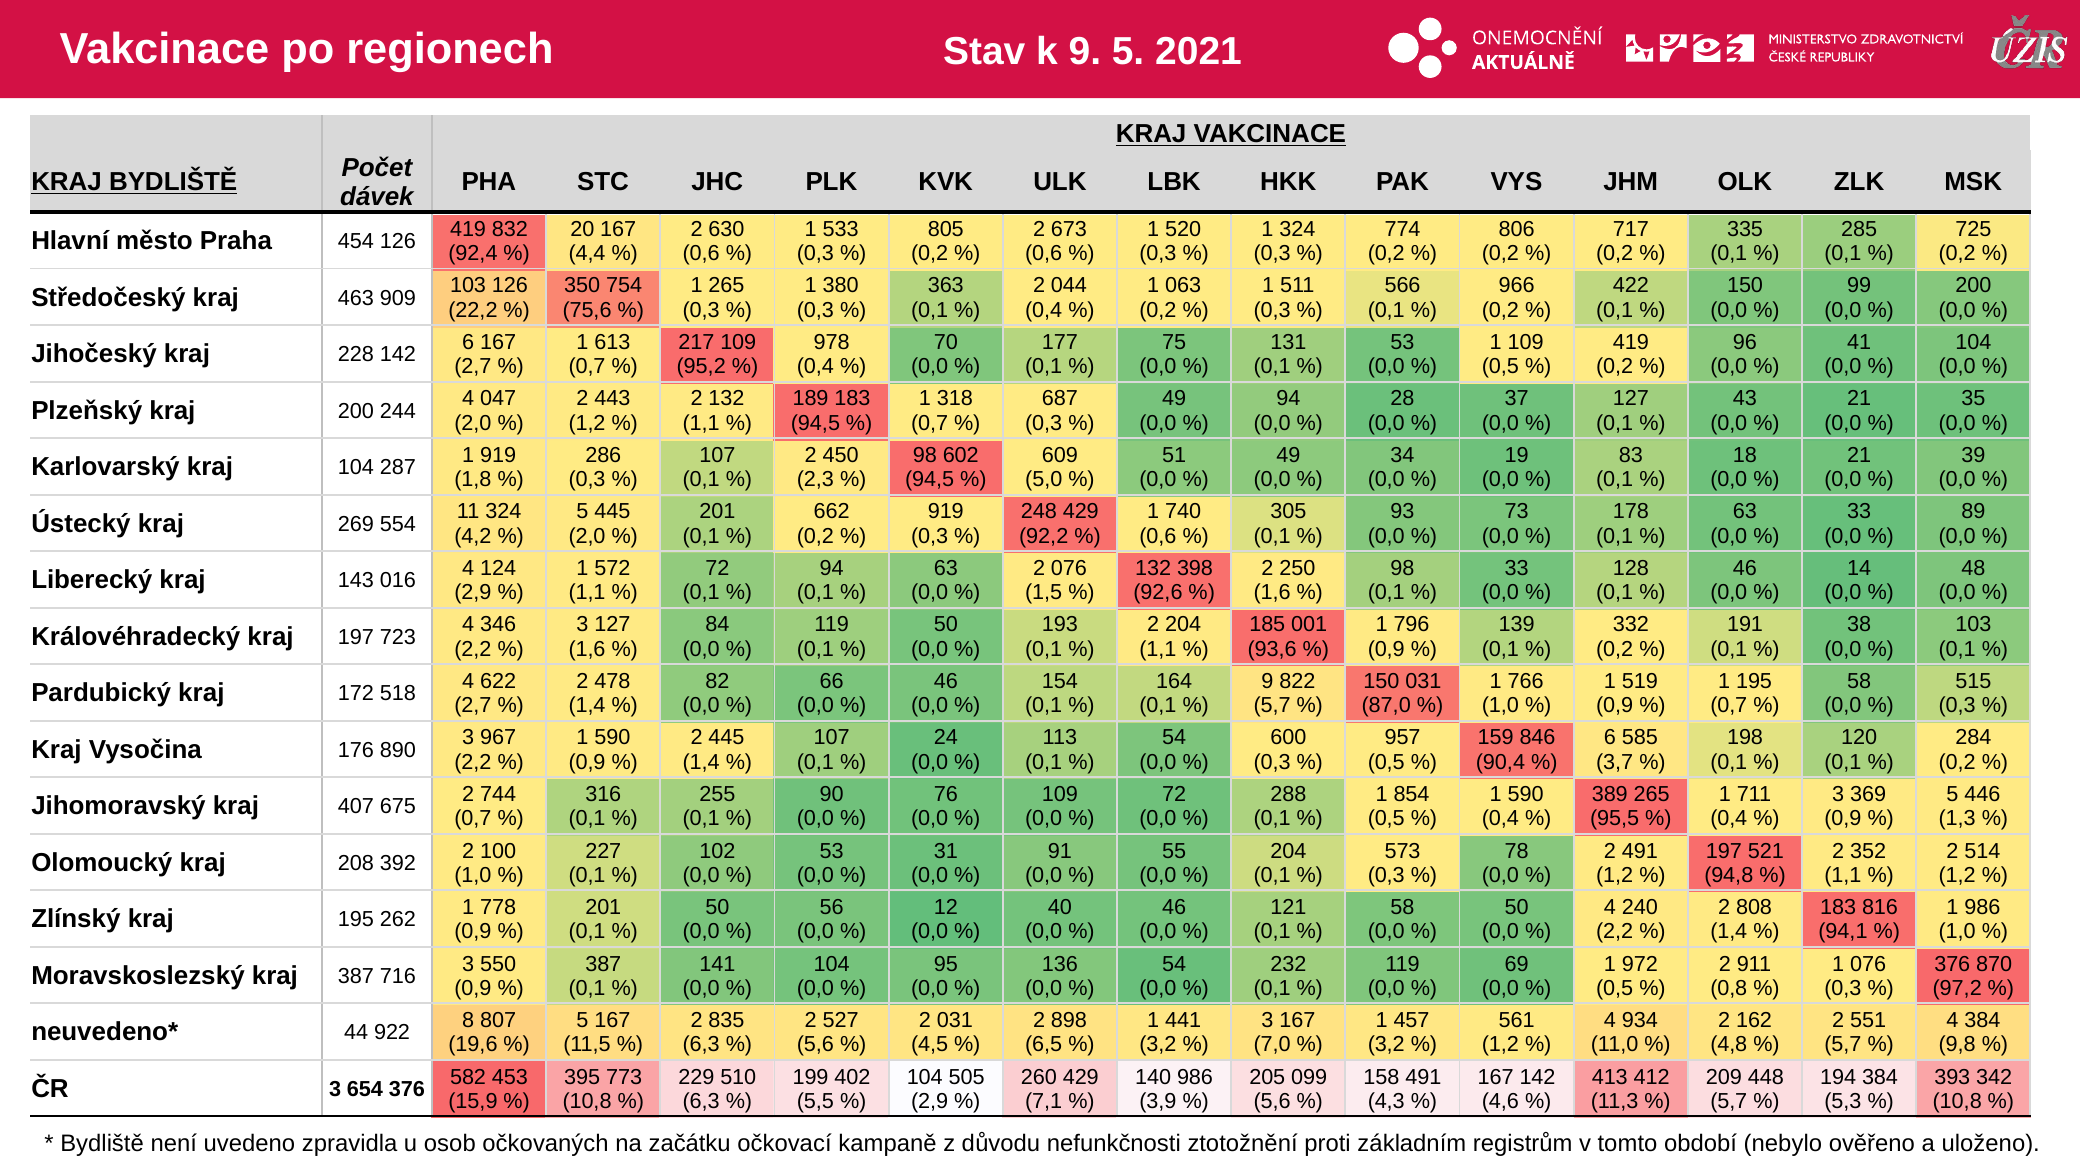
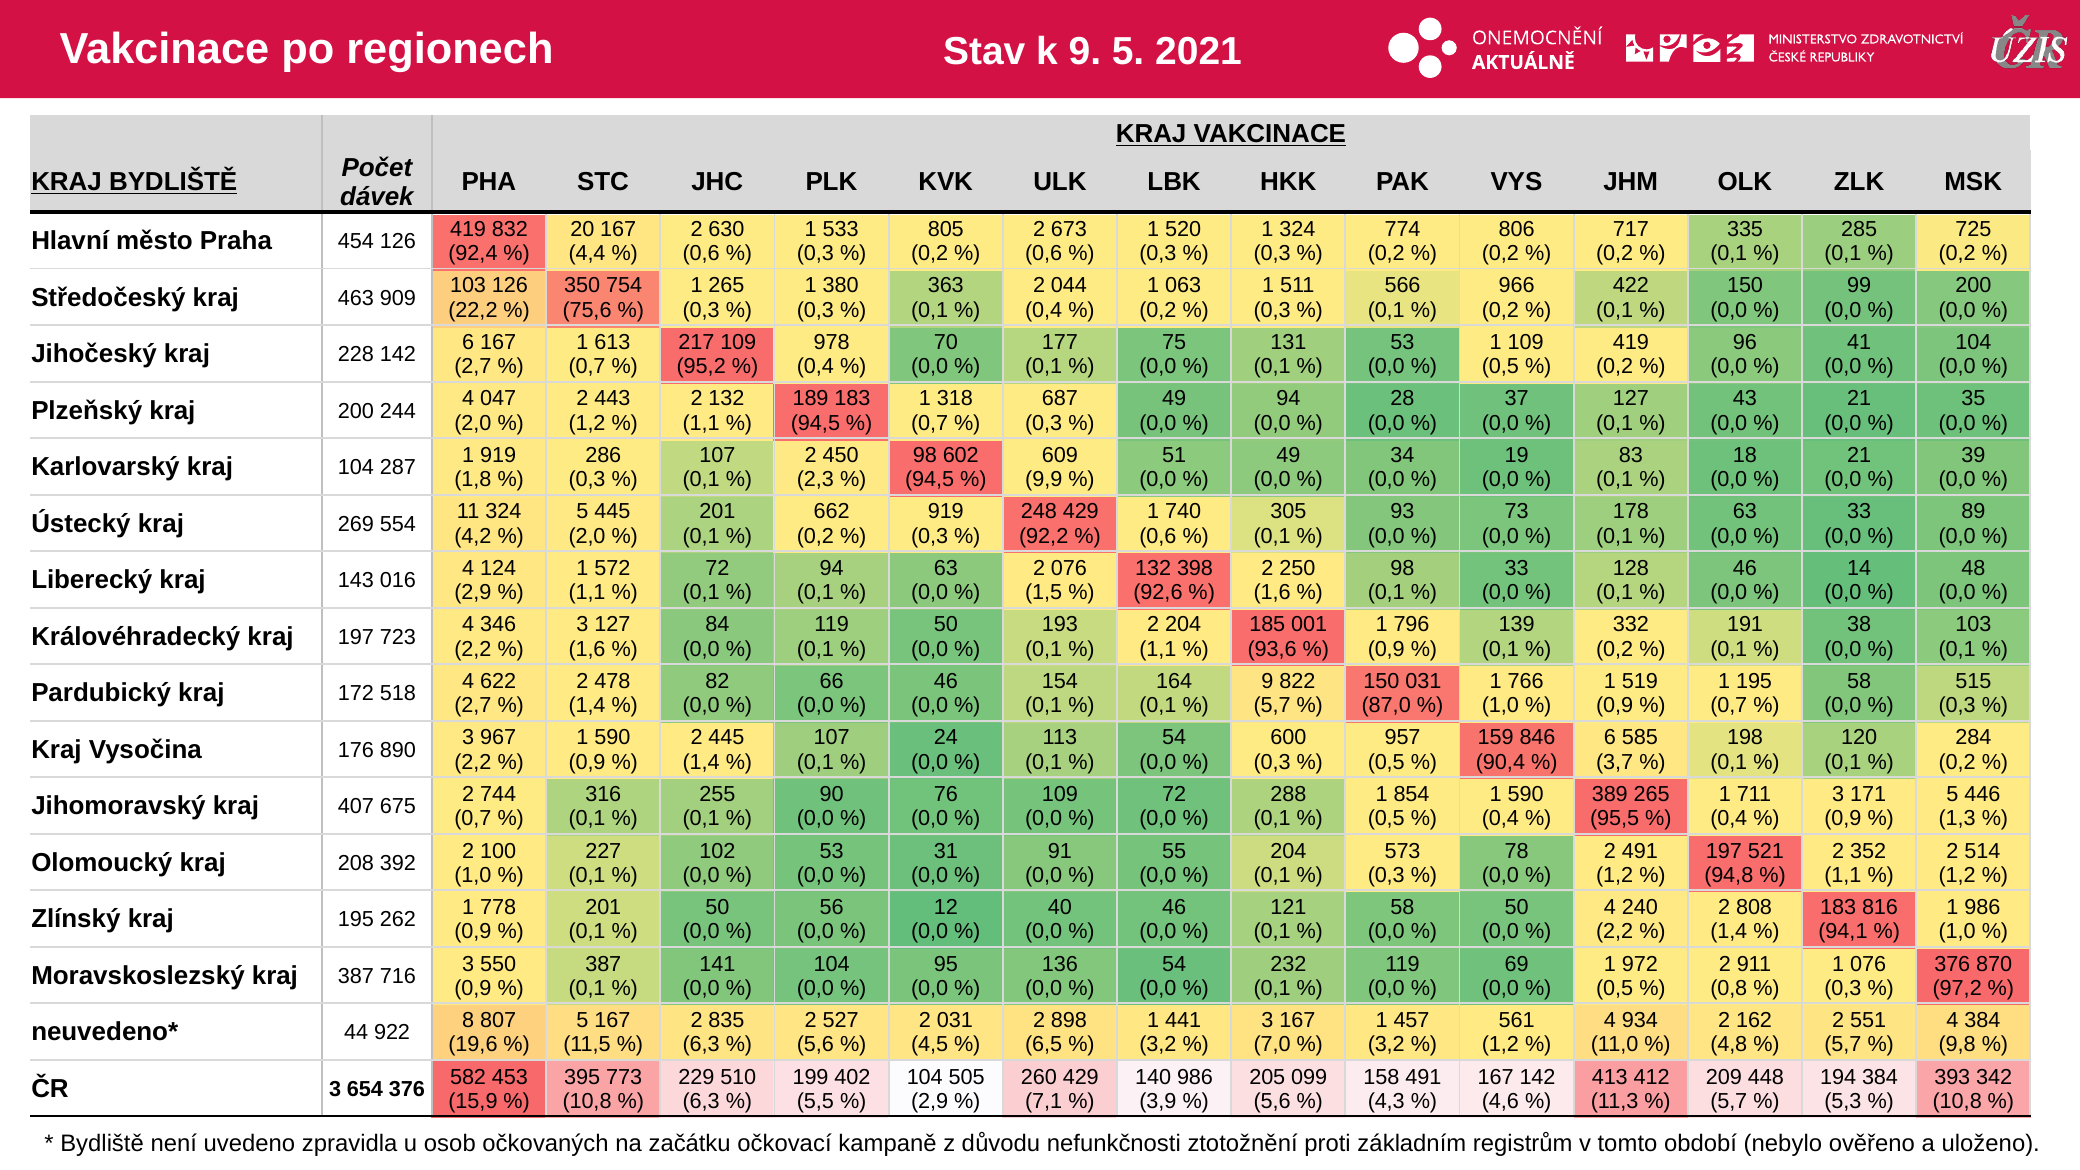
5,0: 5,0 -> 9,9
369: 369 -> 171
